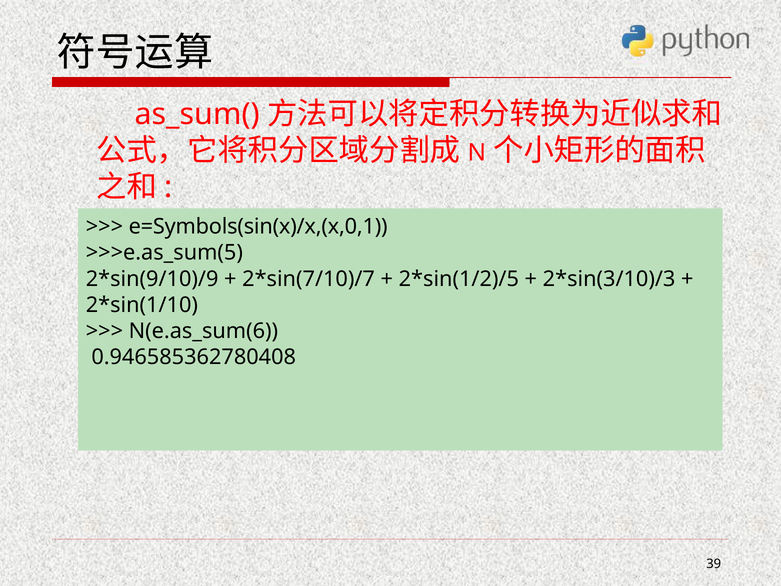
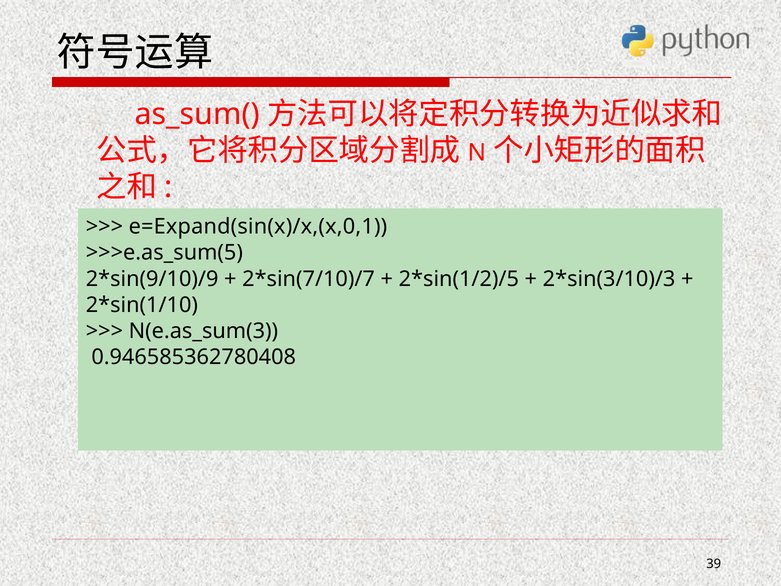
e=Symbols(sin(x)/x,(x,0,1: e=Symbols(sin(x)/x,(x,0,1 -> e=Expand(sin(x)/x,(x,0,1
N(e.as_sum(6: N(e.as_sum(6 -> N(e.as_sum(3
